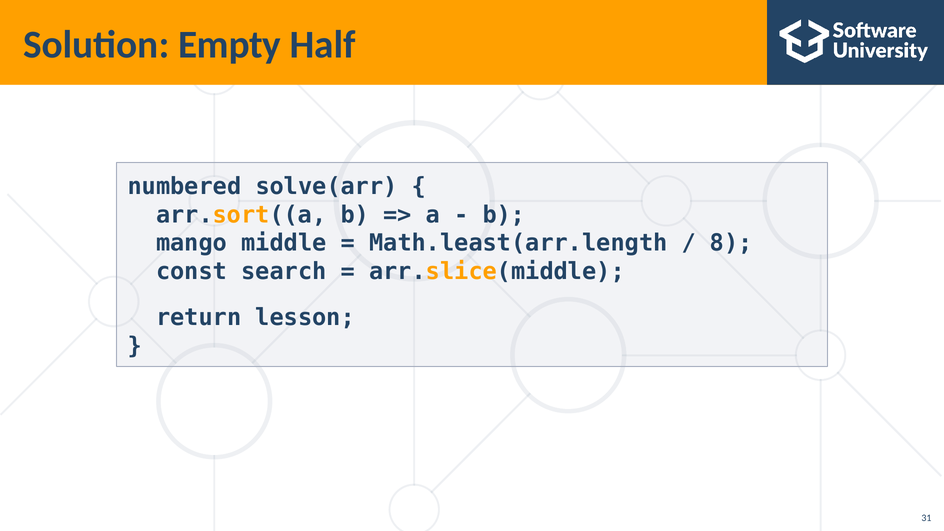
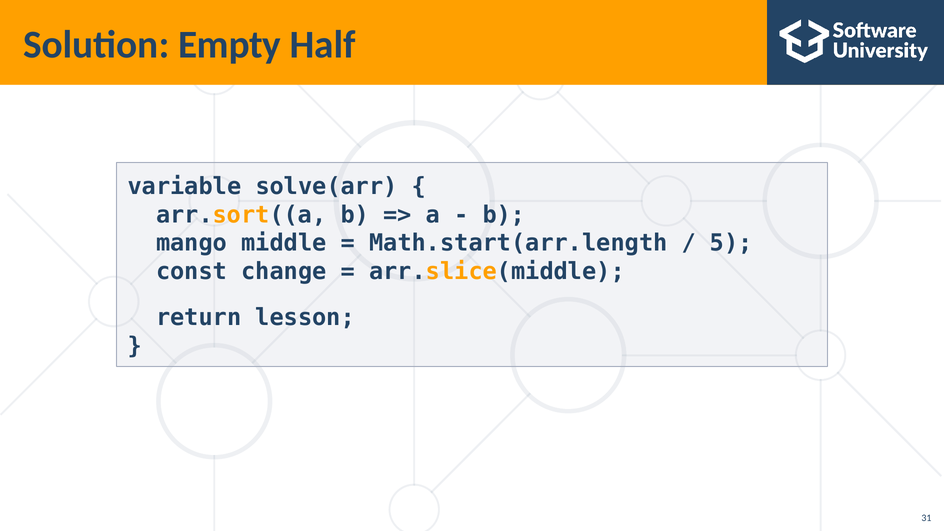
numbered: numbered -> variable
Math.least(arr.length: Math.least(arr.length -> Math.start(arr.length
8: 8 -> 5
search: search -> change
